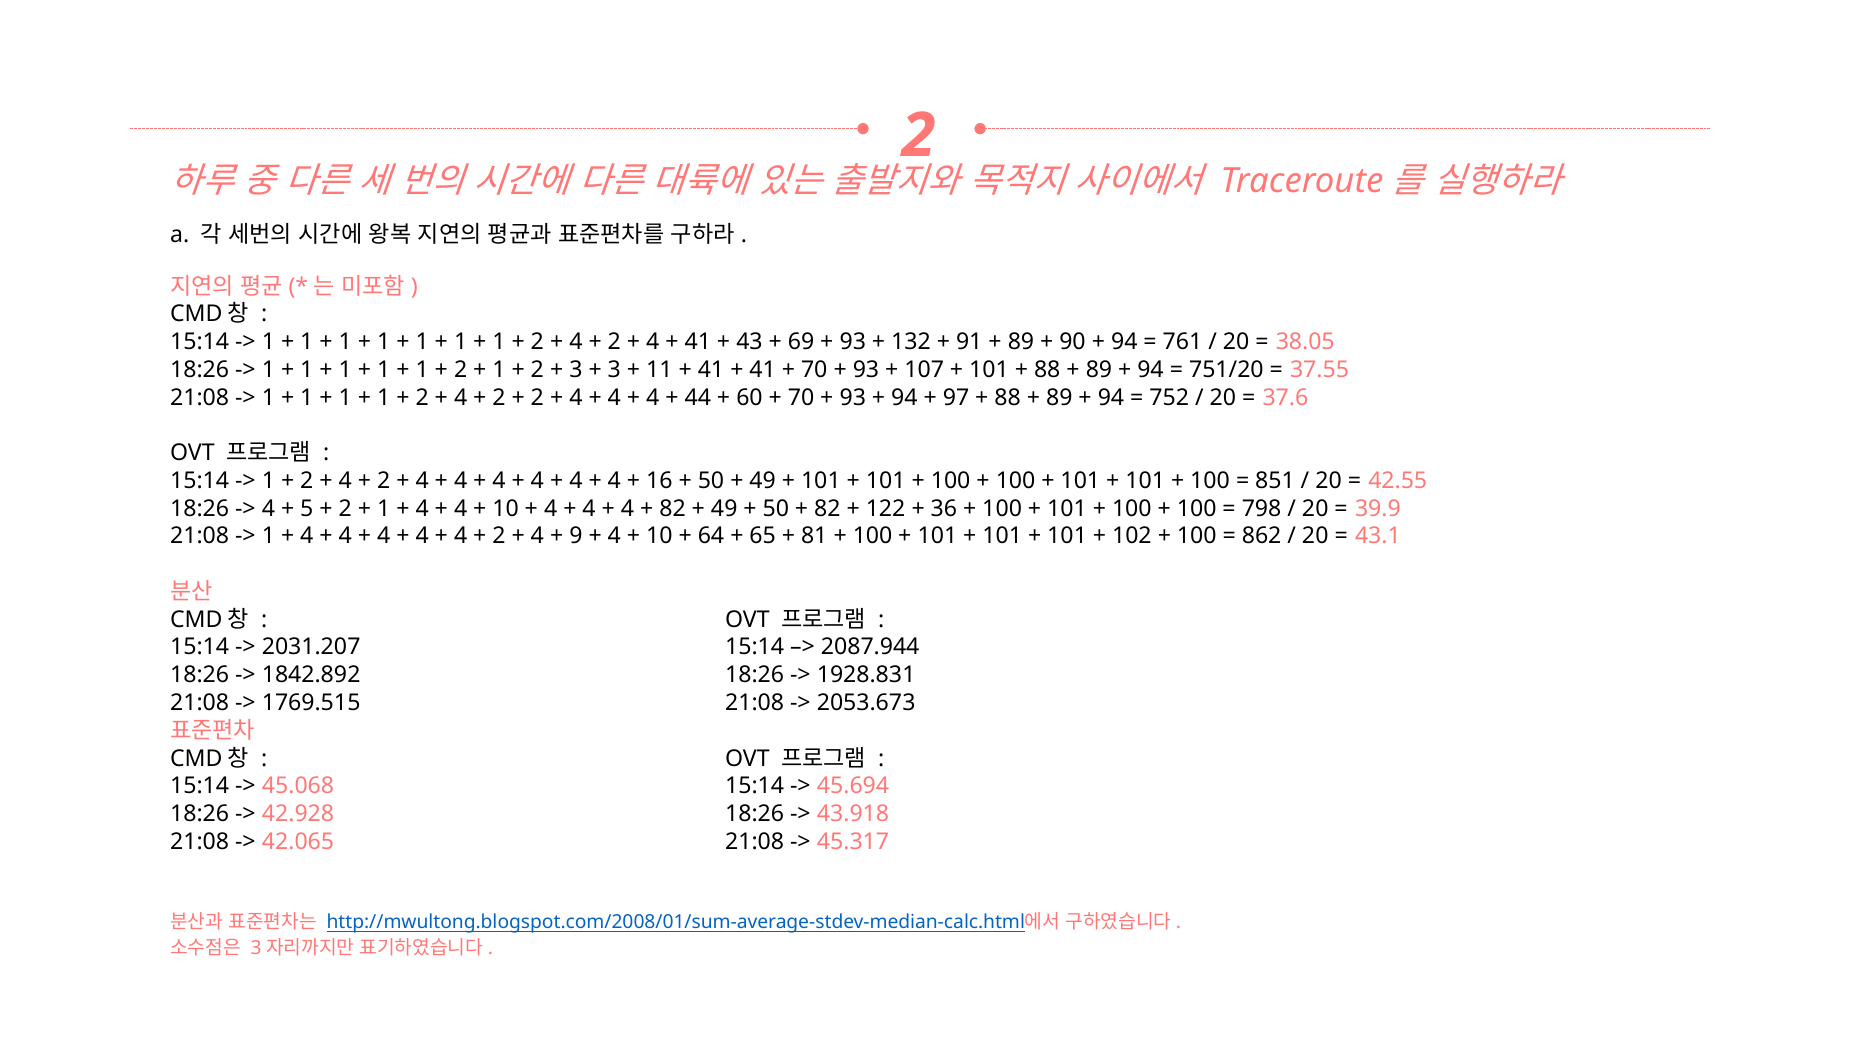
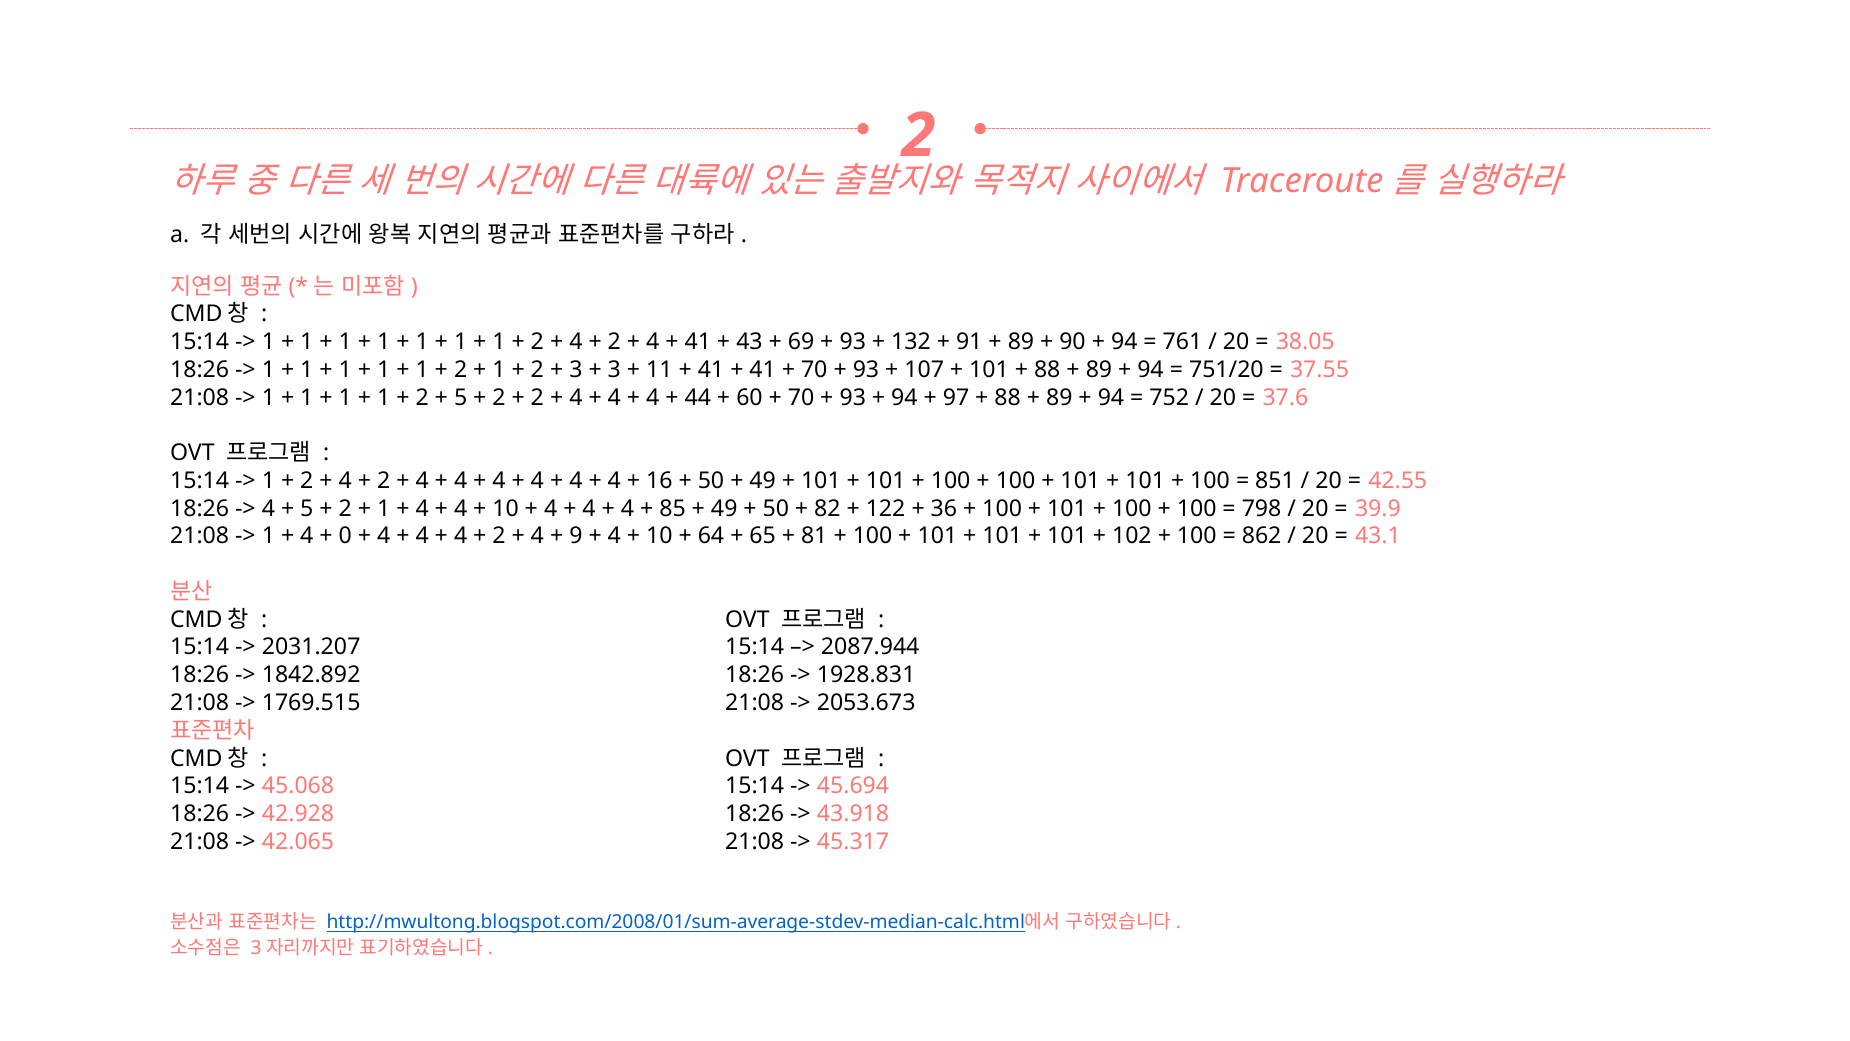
4 at (461, 397): 4 -> 5
82 at (673, 508): 82 -> 85
4 at (345, 536): 4 -> 0
